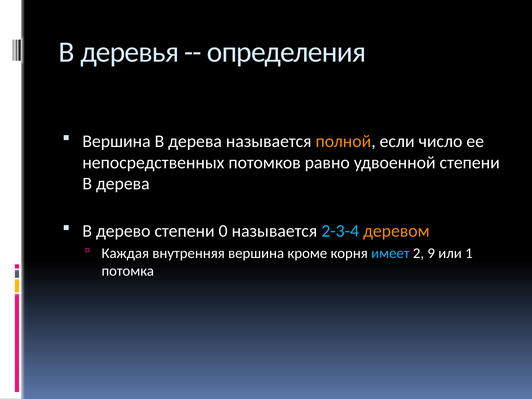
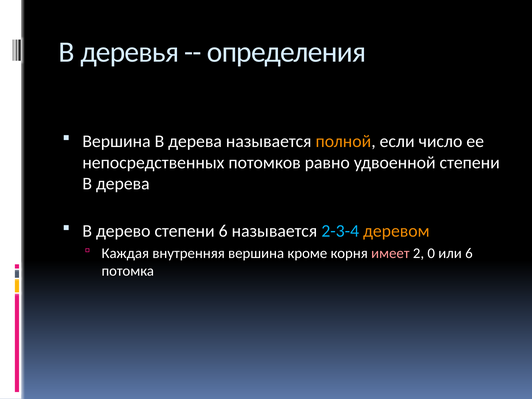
степени 0: 0 -> 6
имеет colour: light blue -> pink
9: 9 -> 0
или 1: 1 -> 6
